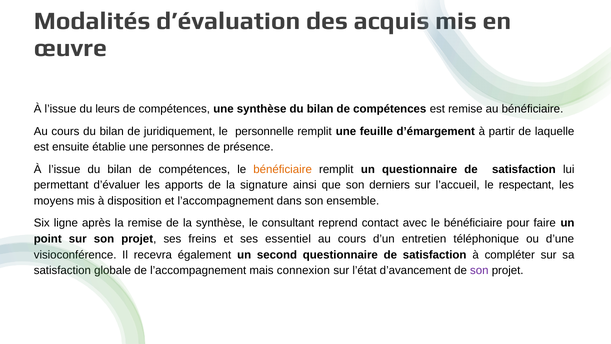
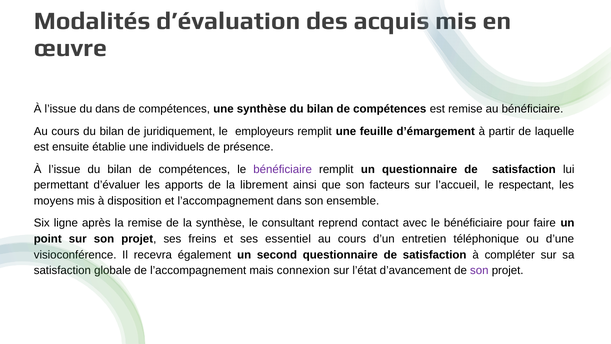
du leurs: leurs -> dans
personnelle: personnelle -> employeurs
personnes: personnes -> individuels
bénéficiaire at (283, 169) colour: orange -> purple
signature: signature -> librement
derniers: derniers -> facteurs
